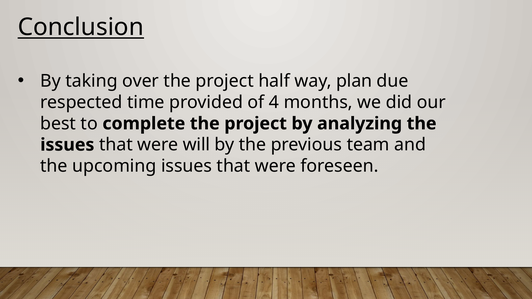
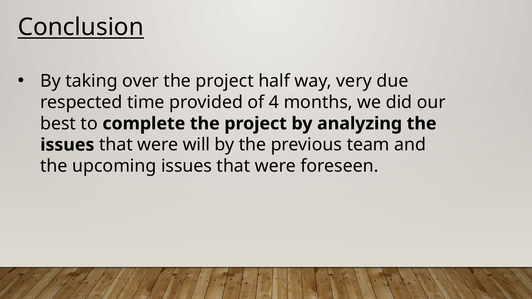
plan: plan -> very
